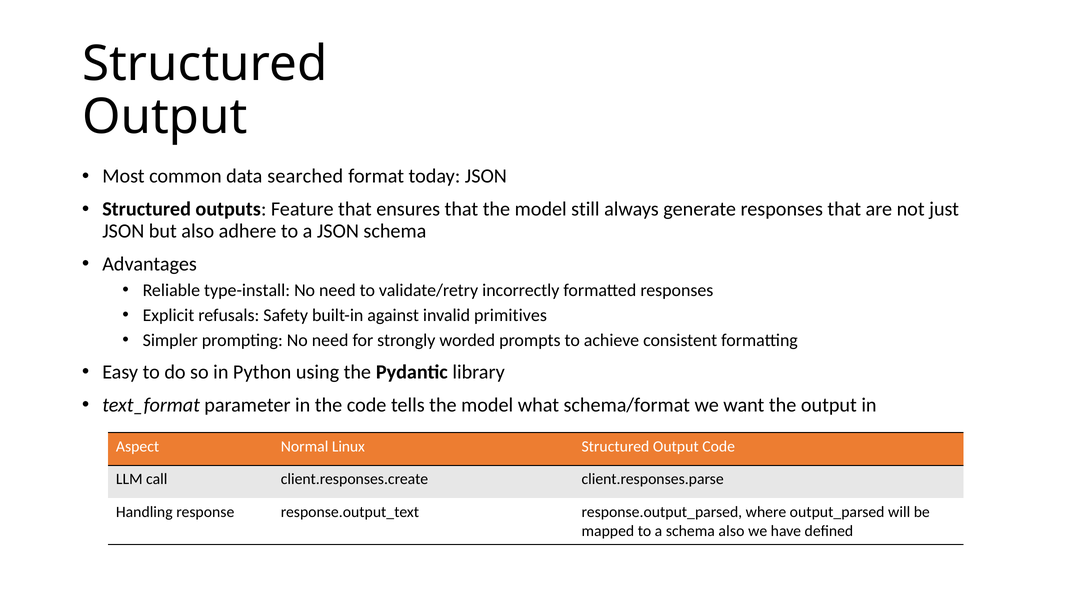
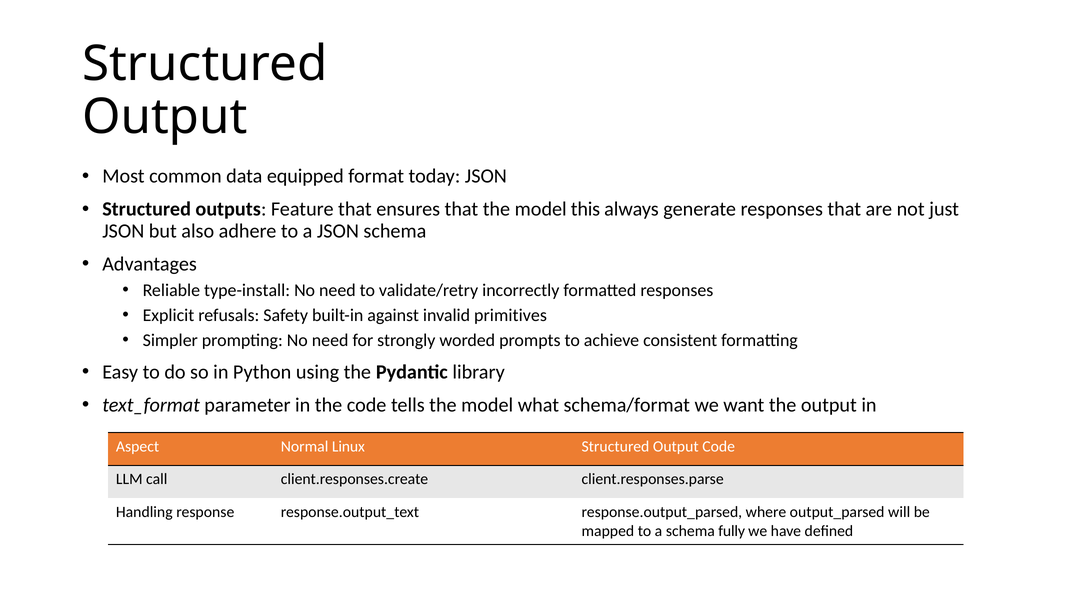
searched: searched -> equipped
still: still -> this
schema also: also -> fully
